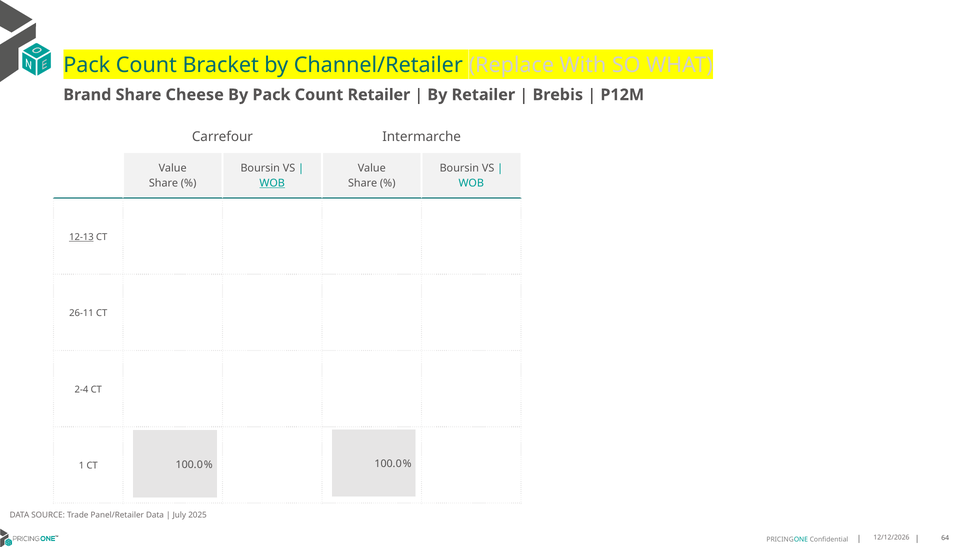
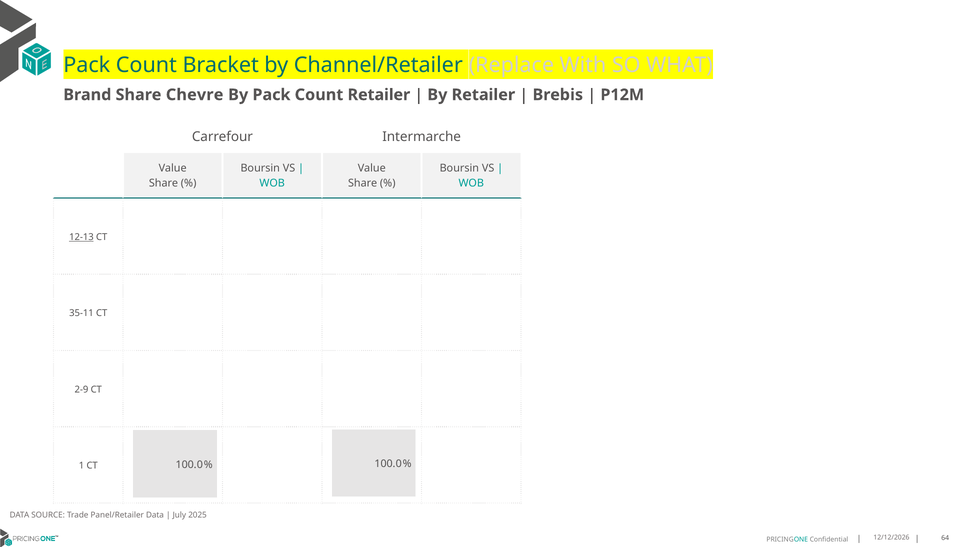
Cheese: Cheese -> Chevre
WOB at (272, 183) underline: present -> none
26-11: 26-11 -> 35-11
2-4: 2-4 -> 2-9
